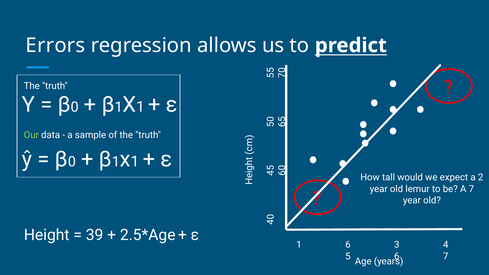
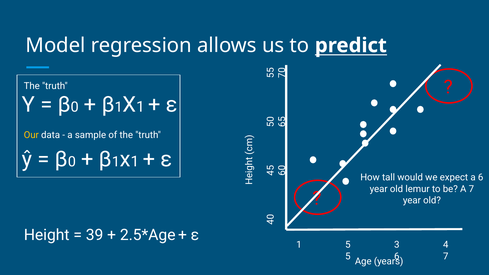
Errors: Errors -> Model
Our colour: light green -> yellow
a 2: 2 -> 6
1 6: 6 -> 5
